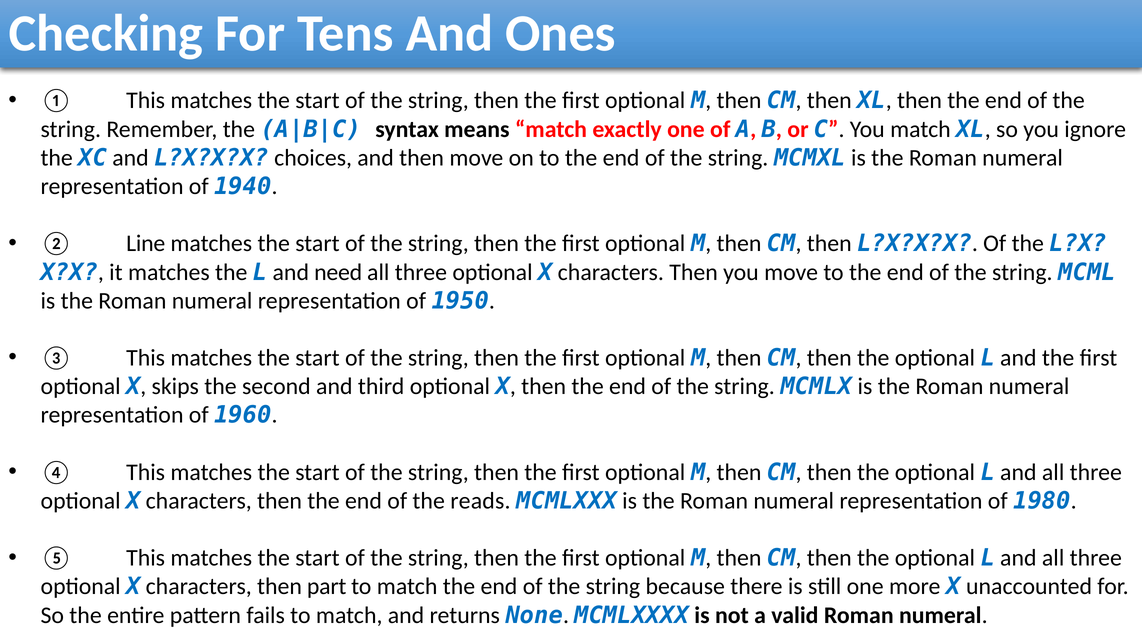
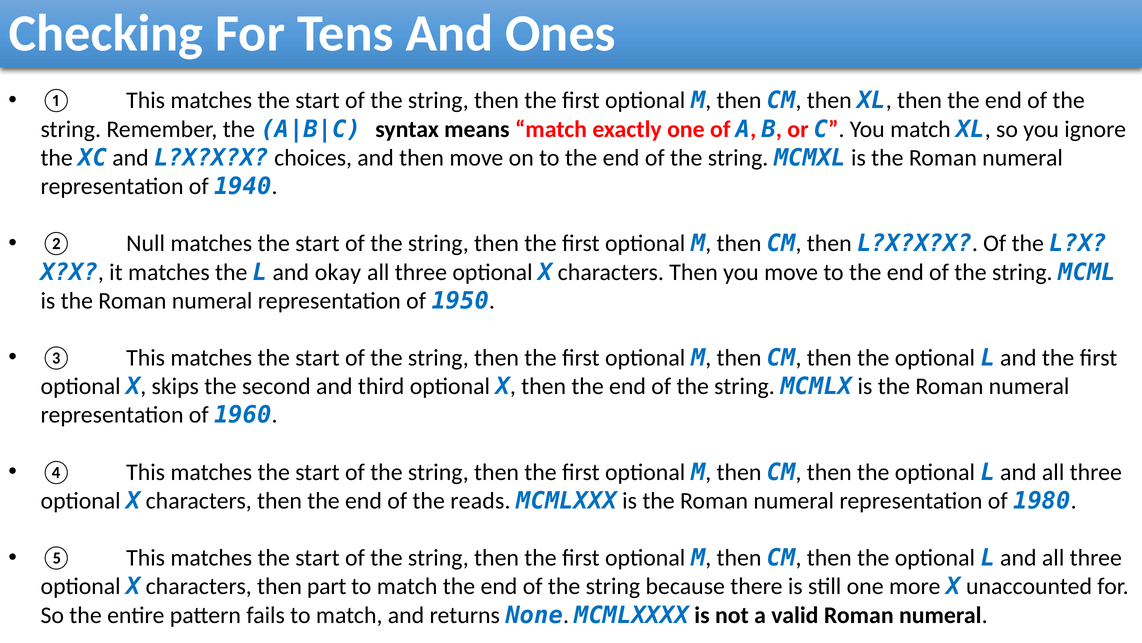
Line: Line -> Null
need: need -> okay
